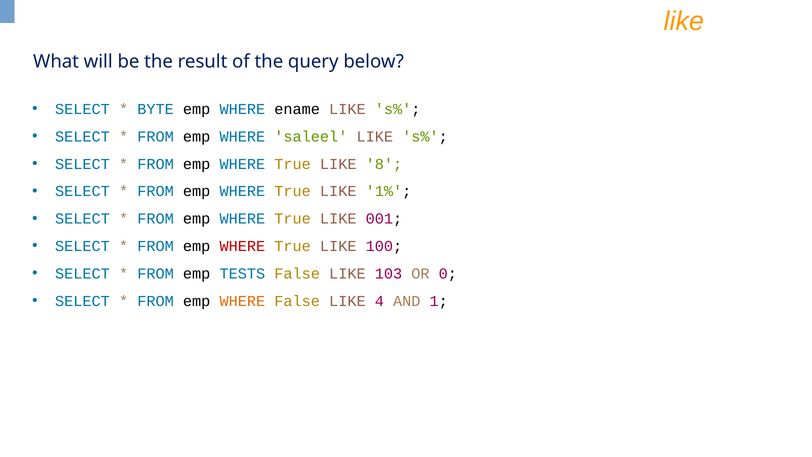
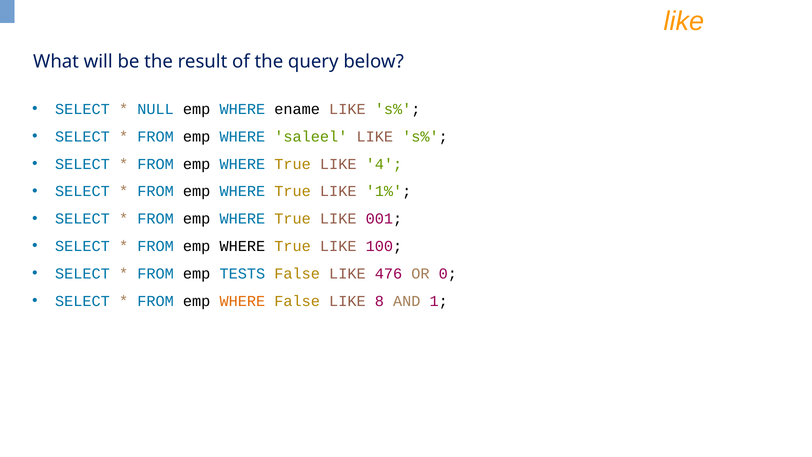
BYTE: BYTE -> NULL
8: 8 -> 4
WHERE at (242, 246) colour: red -> black
103: 103 -> 476
4: 4 -> 8
